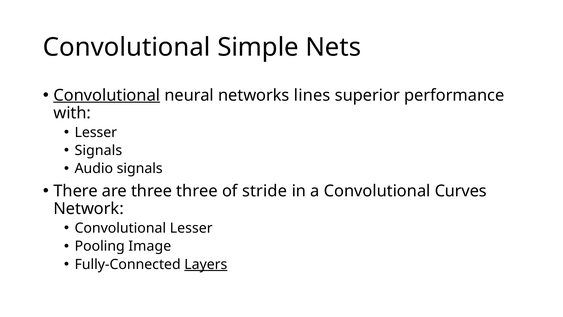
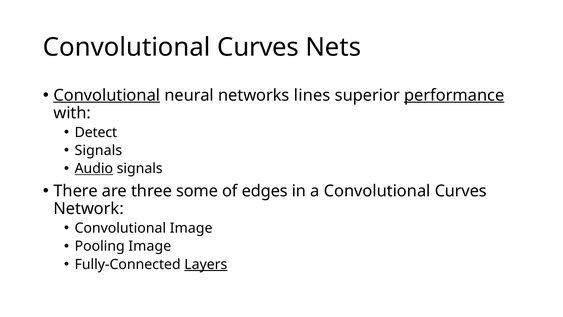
Simple at (258, 47): Simple -> Curves
performance underline: none -> present
Lesser at (96, 132): Lesser -> Detect
Audio underline: none -> present
three three: three -> some
stride: stride -> edges
Convolutional Lesser: Lesser -> Image
